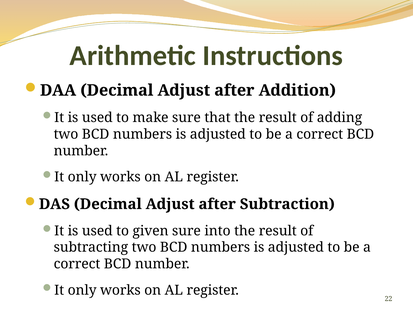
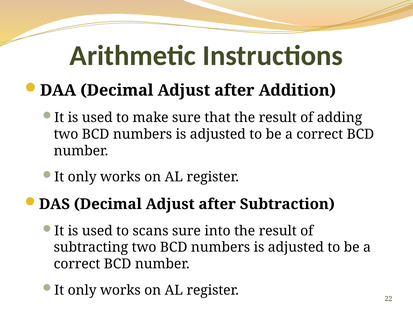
given: given -> scans
